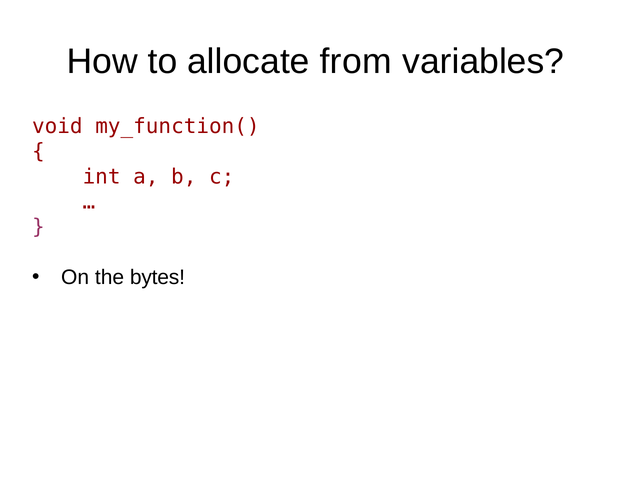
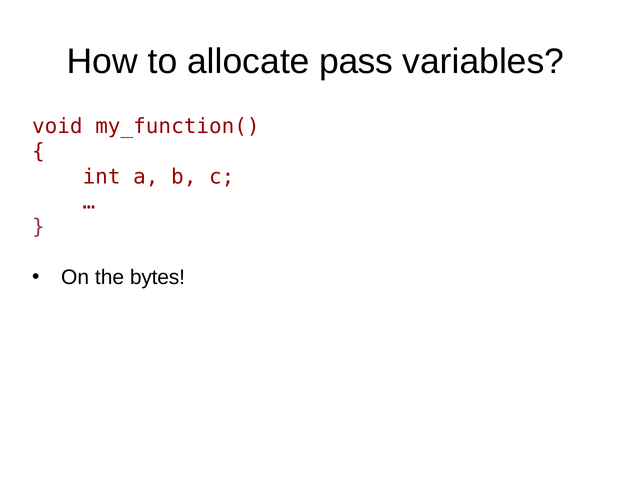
from: from -> pass
